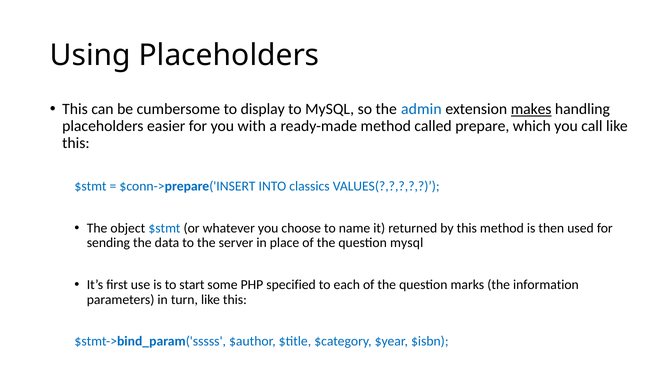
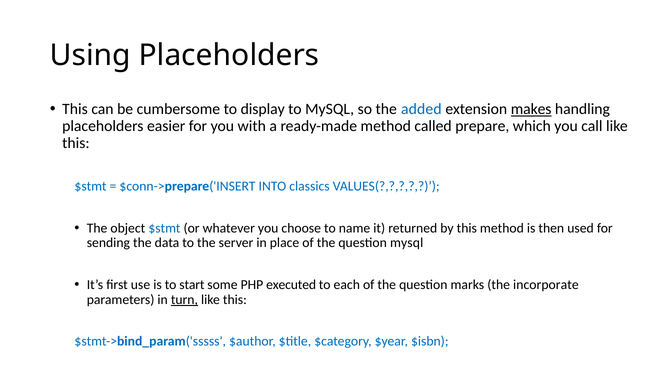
admin: admin -> added
specified: specified -> executed
information: information -> incorporate
turn underline: none -> present
